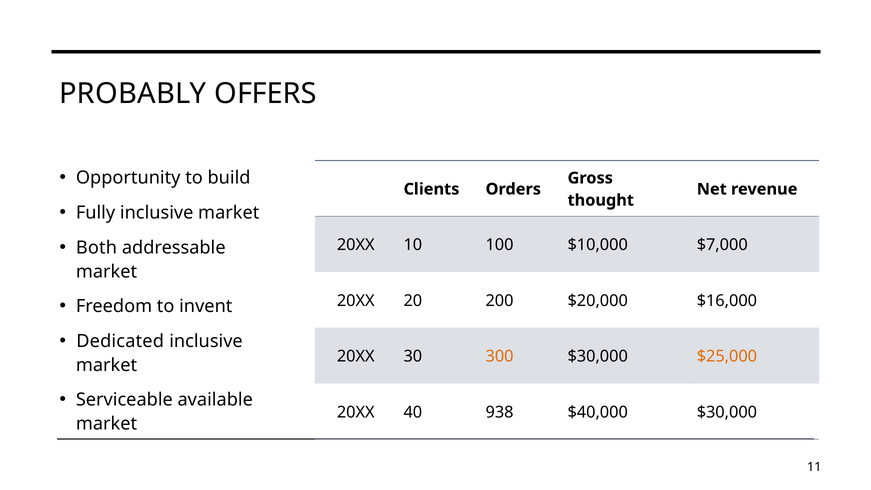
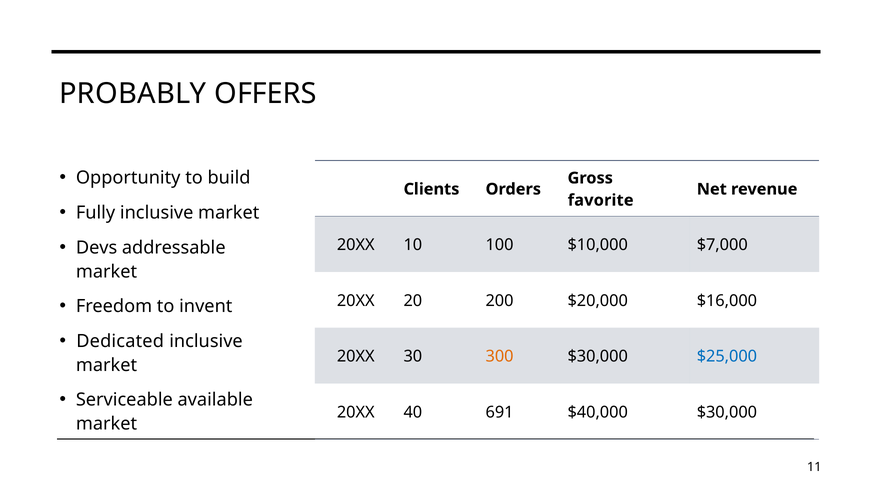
thought: thought -> favorite
Both: Both -> Devs
$25,000 colour: orange -> blue
938: 938 -> 691
